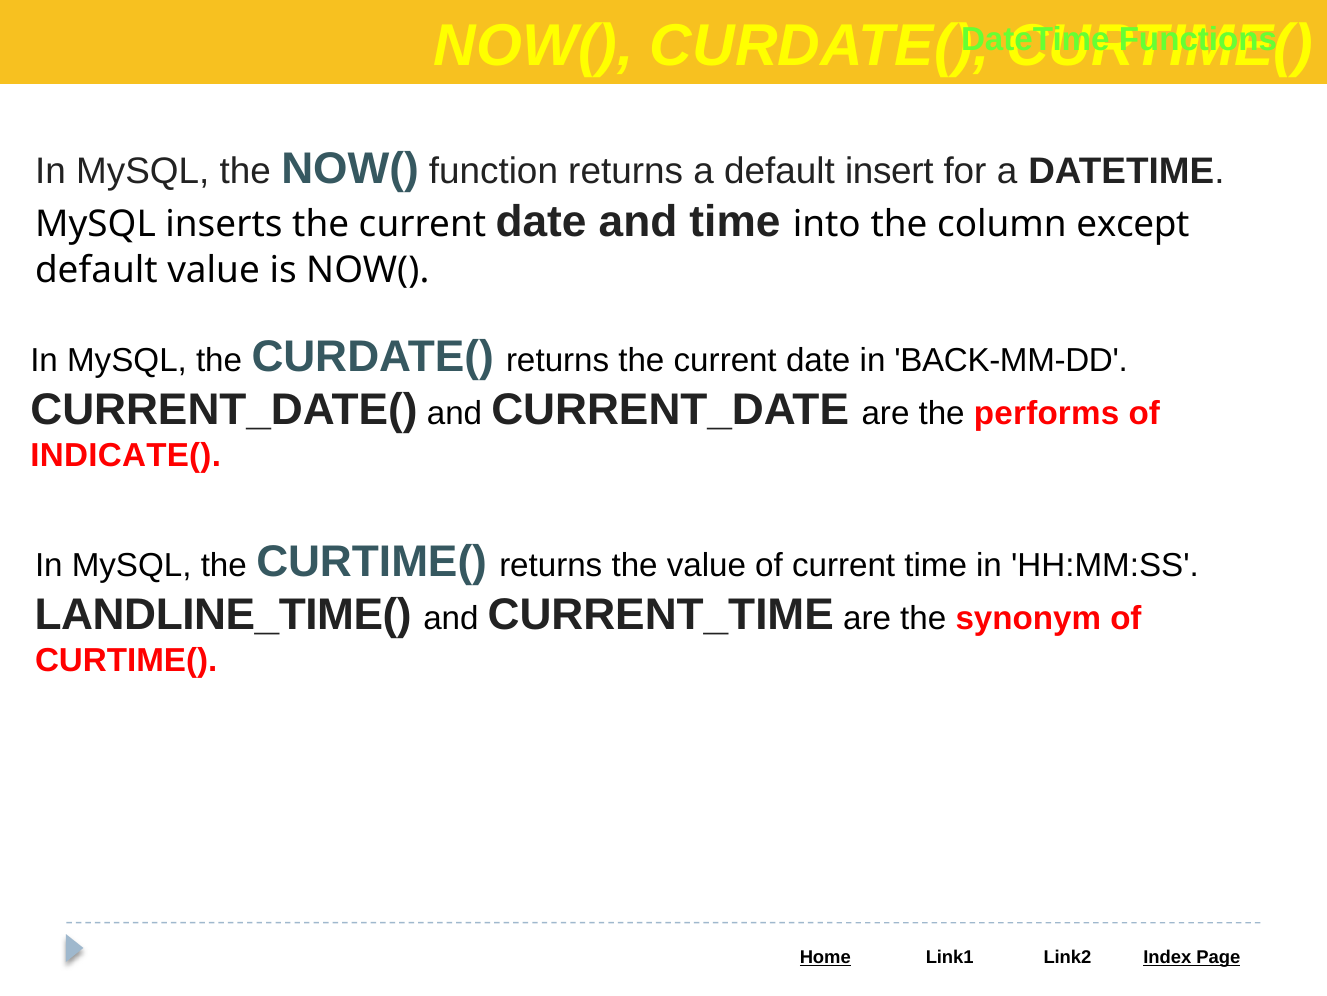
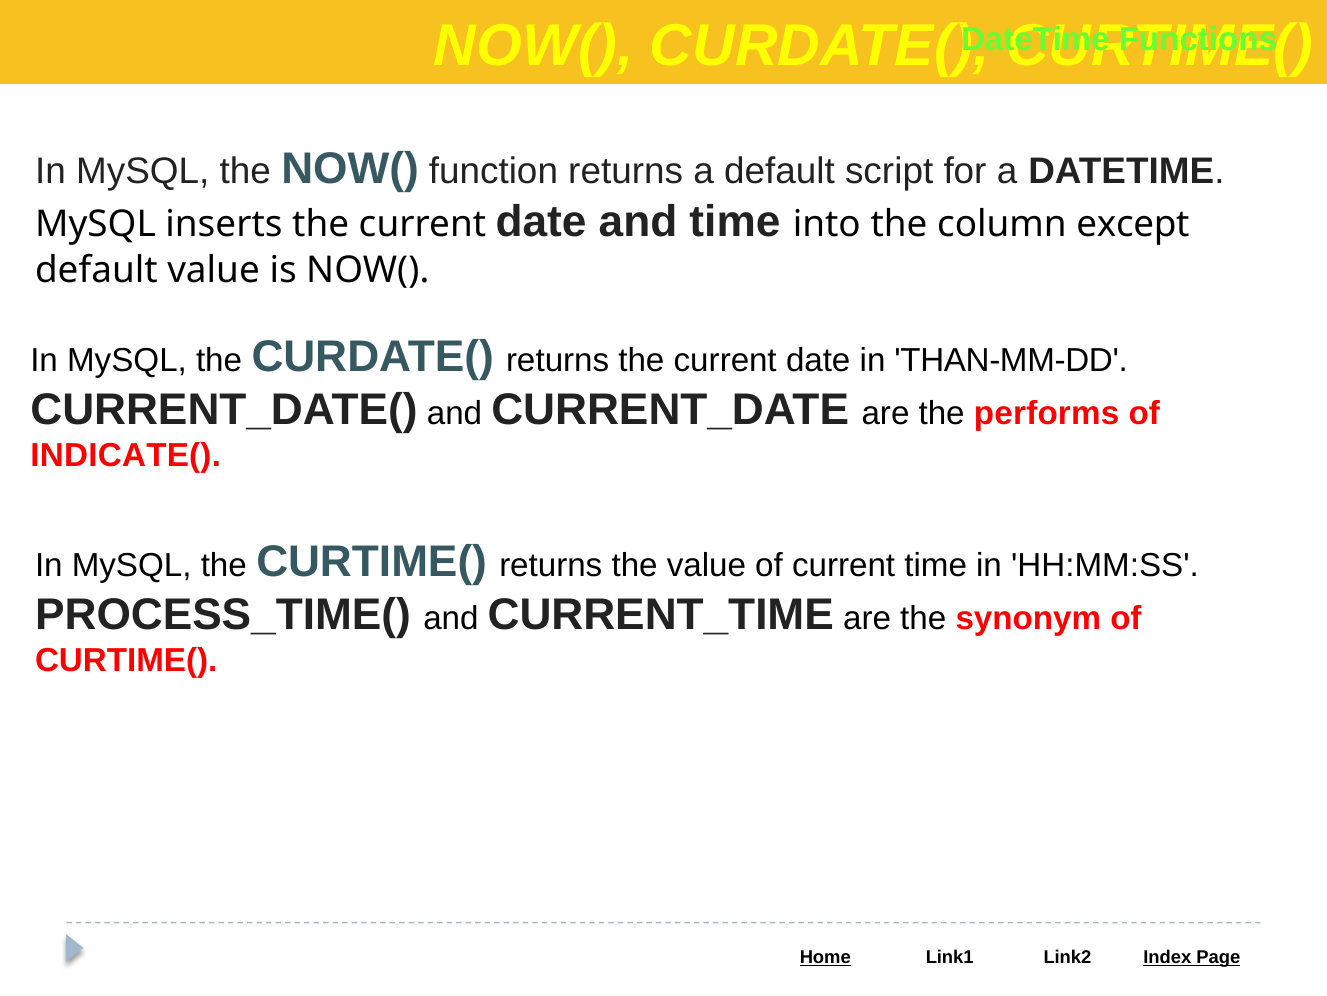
insert: insert -> script
BACK-MM-DD: BACK-MM-DD -> THAN-MM-DD
LANDLINE_TIME(: LANDLINE_TIME( -> PROCESS_TIME(
